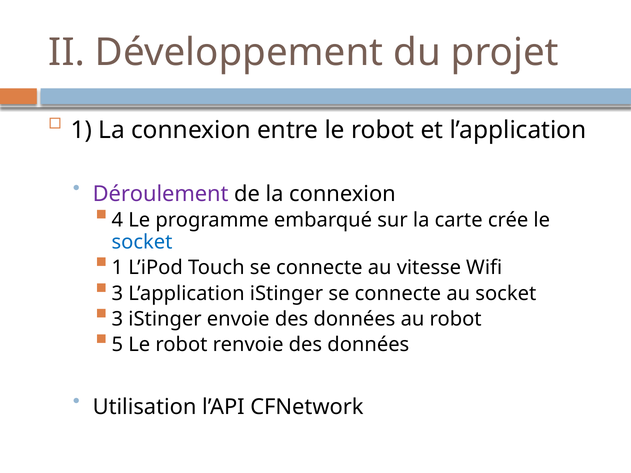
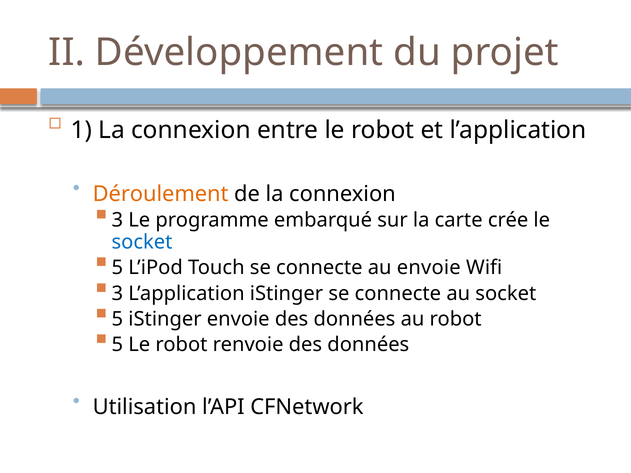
Déroulement colour: purple -> orange
4 at (117, 220): 4 -> 3
1 at (117, 268): 1 -> 5
au vitesse: vitesse -> envoie
3 at (117, 319): 3 -> 5
